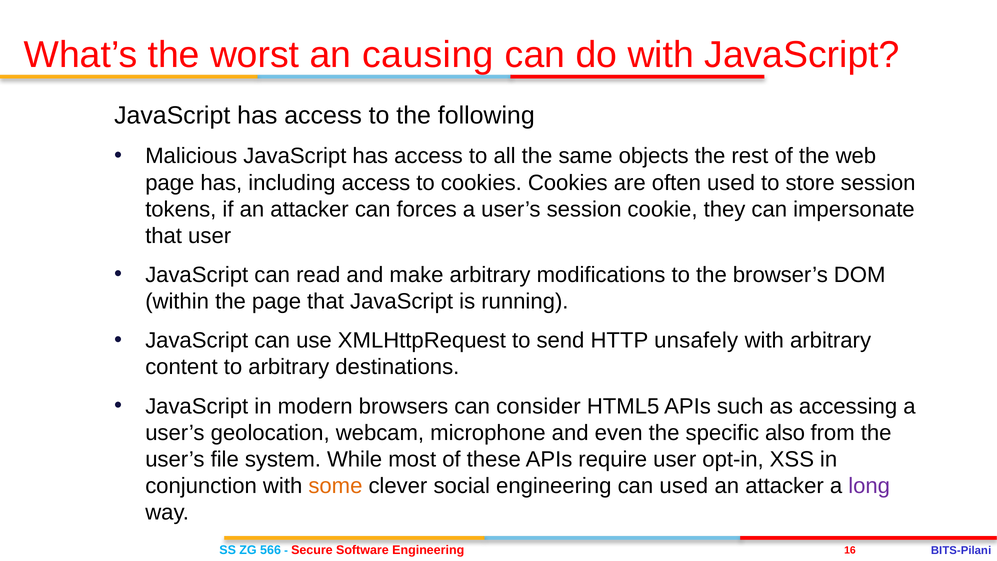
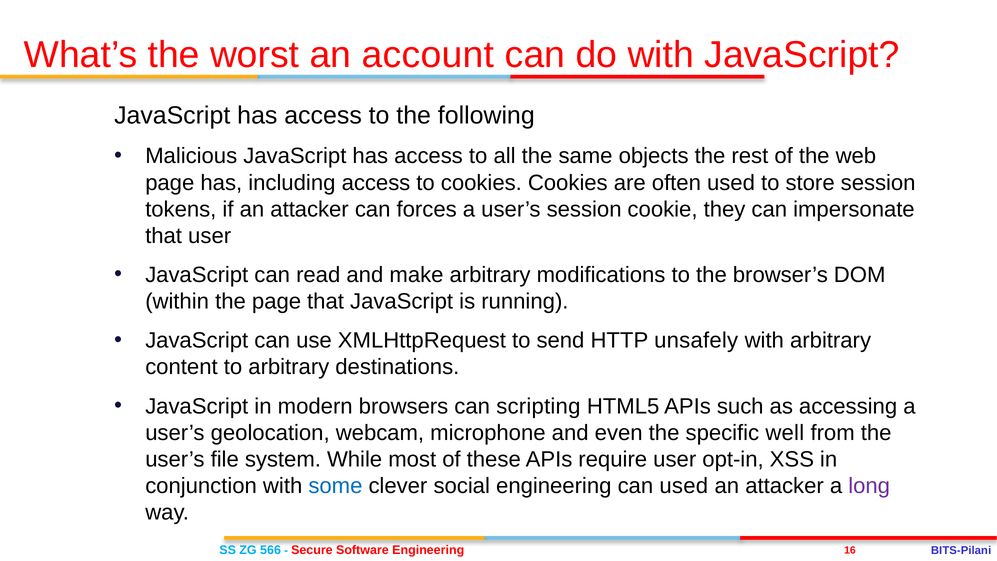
causing: causing -> account
consider: consider -> scripting
also: also -> well
some colour: orange -> blue
